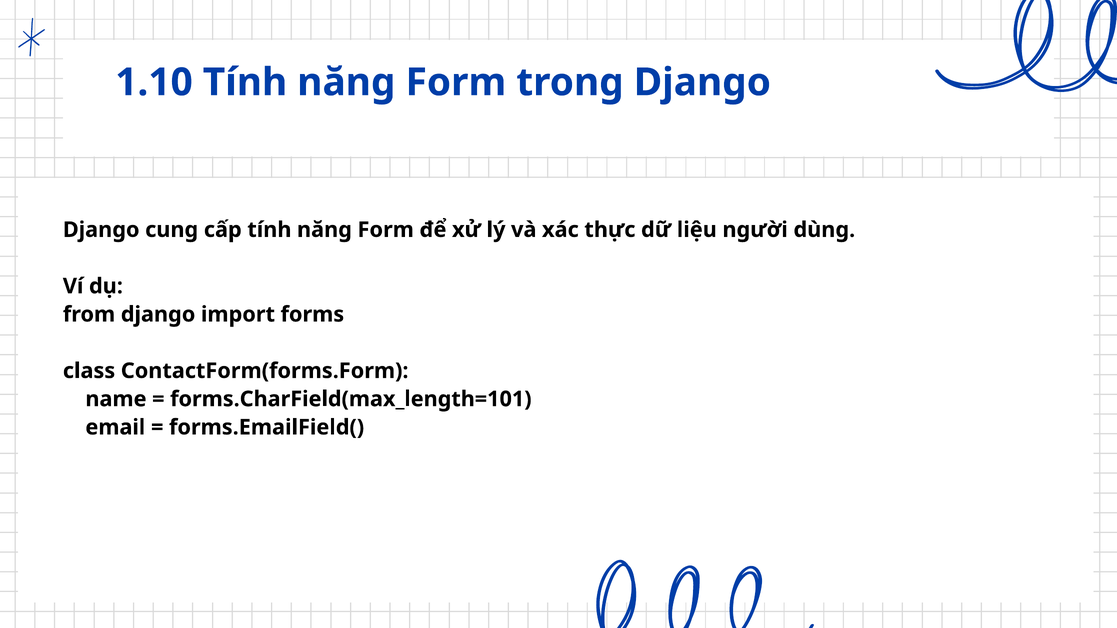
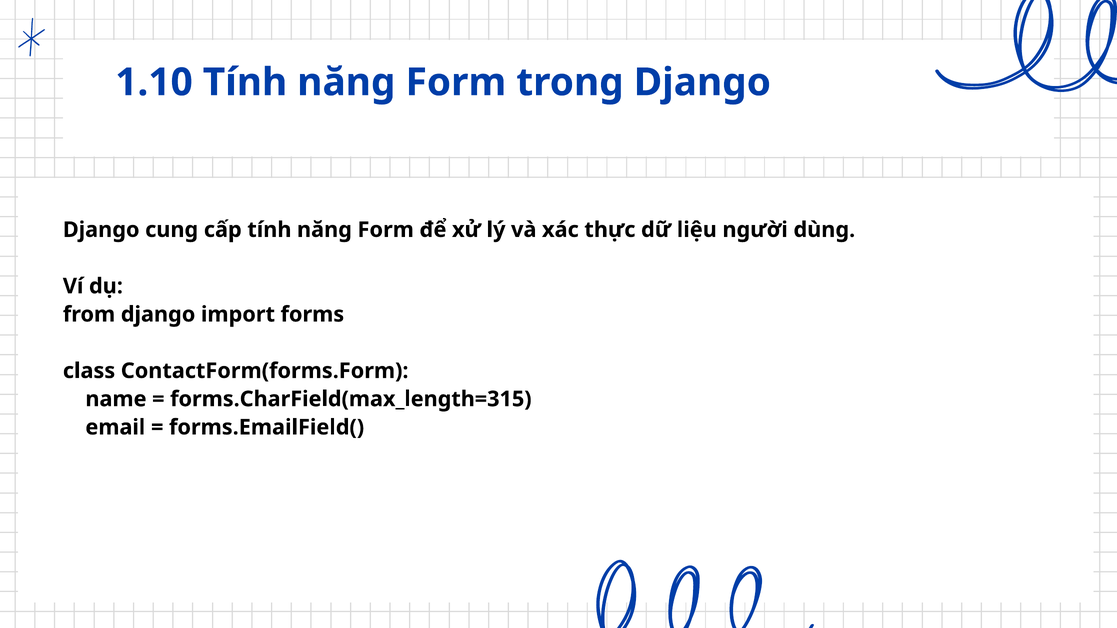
forms.CharField(max_length=101: forms.CharField(max_length=101 -> forms.CharField(max_length=315
